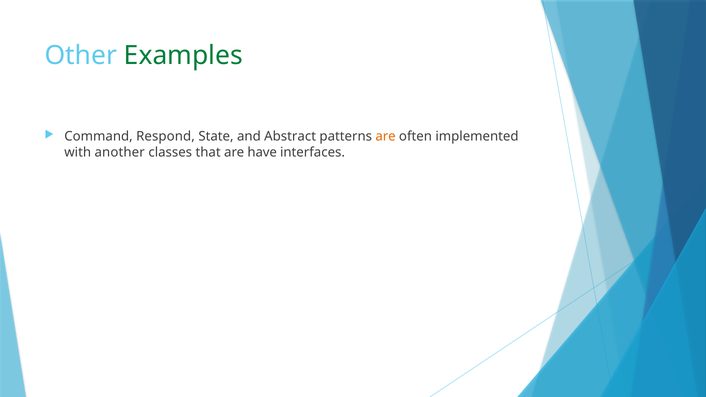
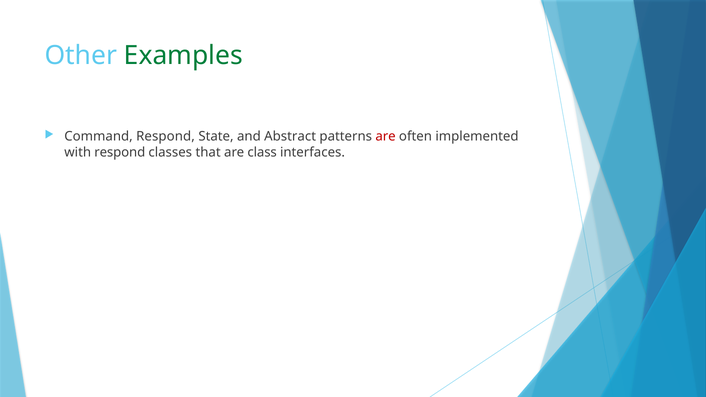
are at (386, 137) colour: orange -> red
with another: another -> respond
have: have -> class
